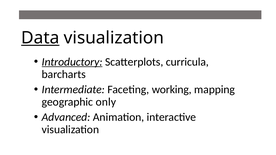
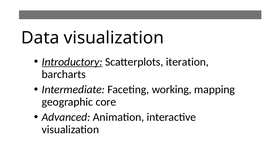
Data underline: present -> none
curricula: curricula -> iteration
only: only -> core
